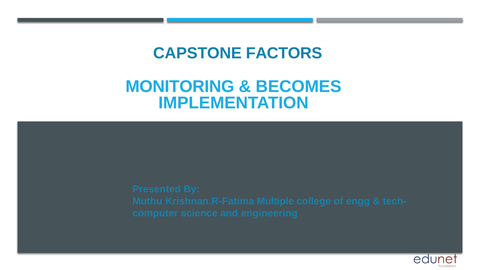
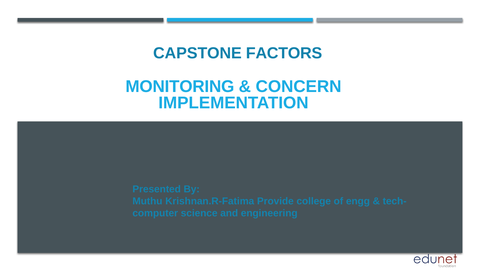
BECOMES: BECOMES -> CONCERN
Multiple: Multiple -> Provide
